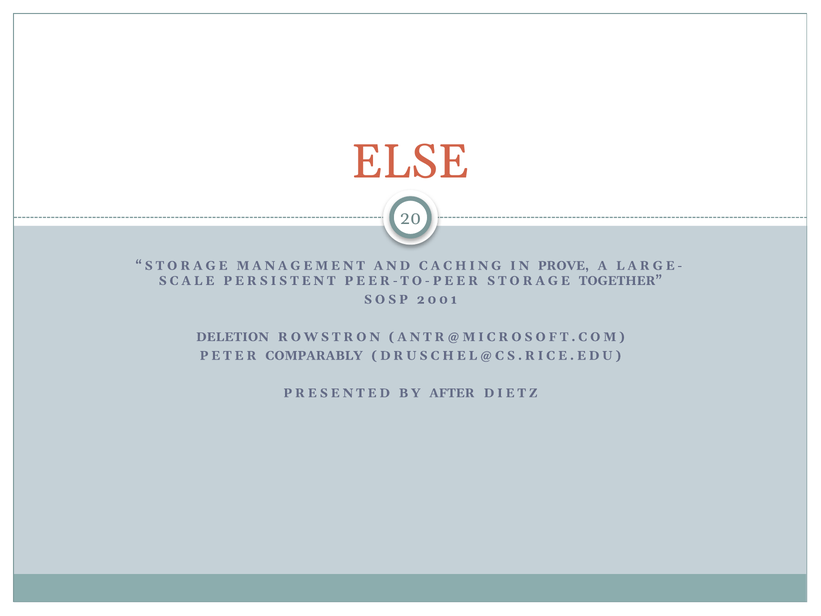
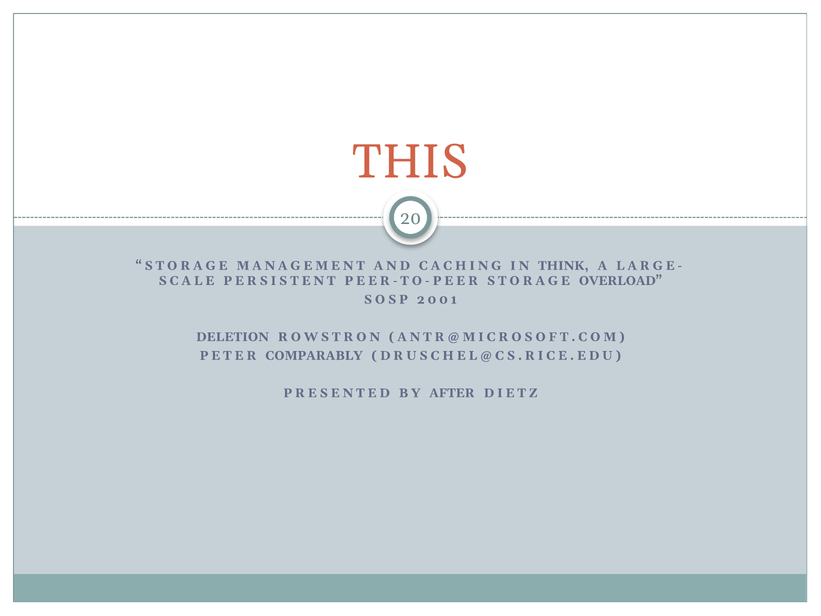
ELSE: ELSE -> THIS
PROVE: PROVE -> THINK
TOGETHER: TOGETHER -> OVERLOAD
